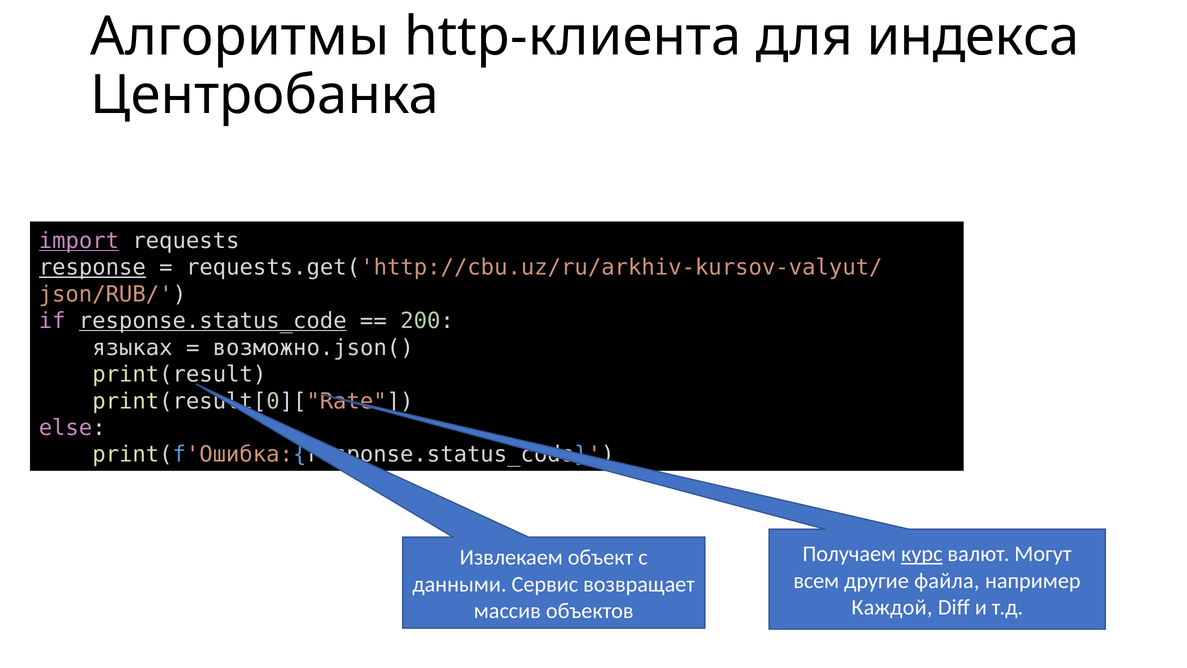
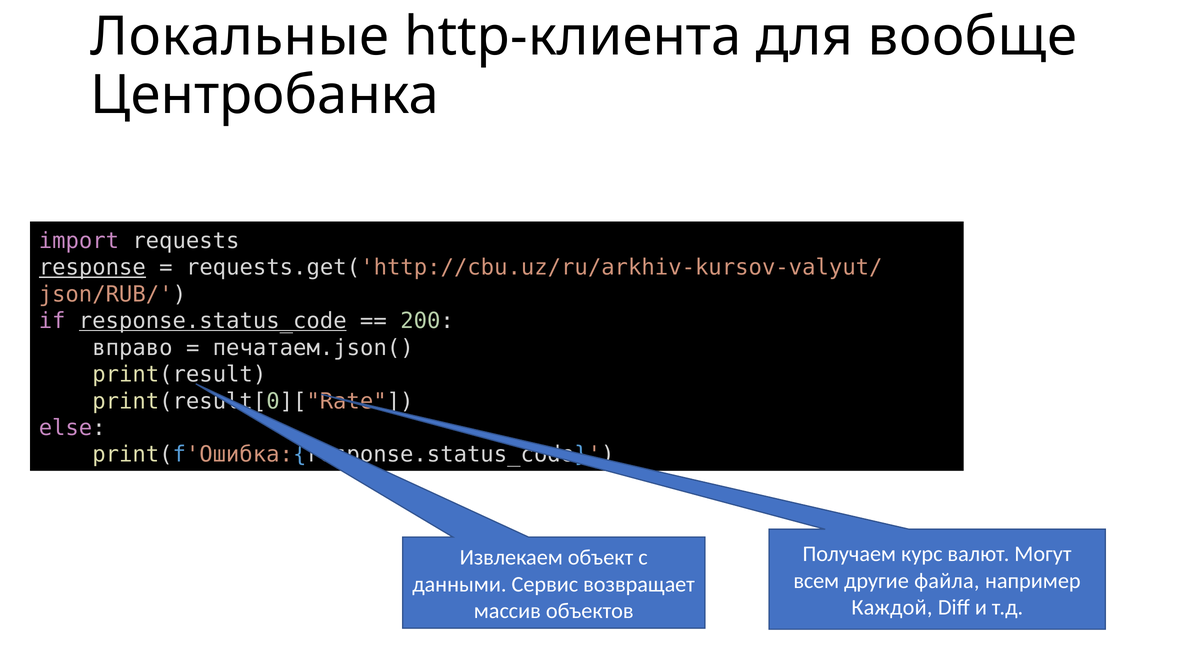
Алгоритмы: Алгоритмы -> Локальные
индекса: индекса -> вообще
import underline: present -> none
языках: языках -> вправо
возможно.json(: возможно.json( -> печатаем.json(
курс underline: present -> none
